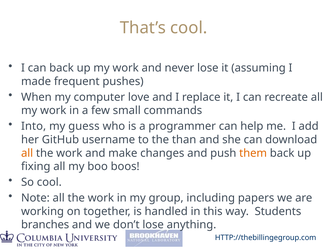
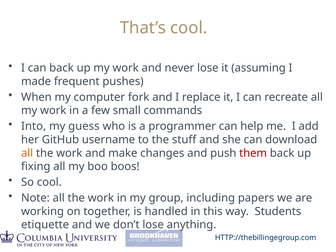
love: love -> fork
than: than -> stuff
them colour: orange -> red
branches: branches -> etiquette
